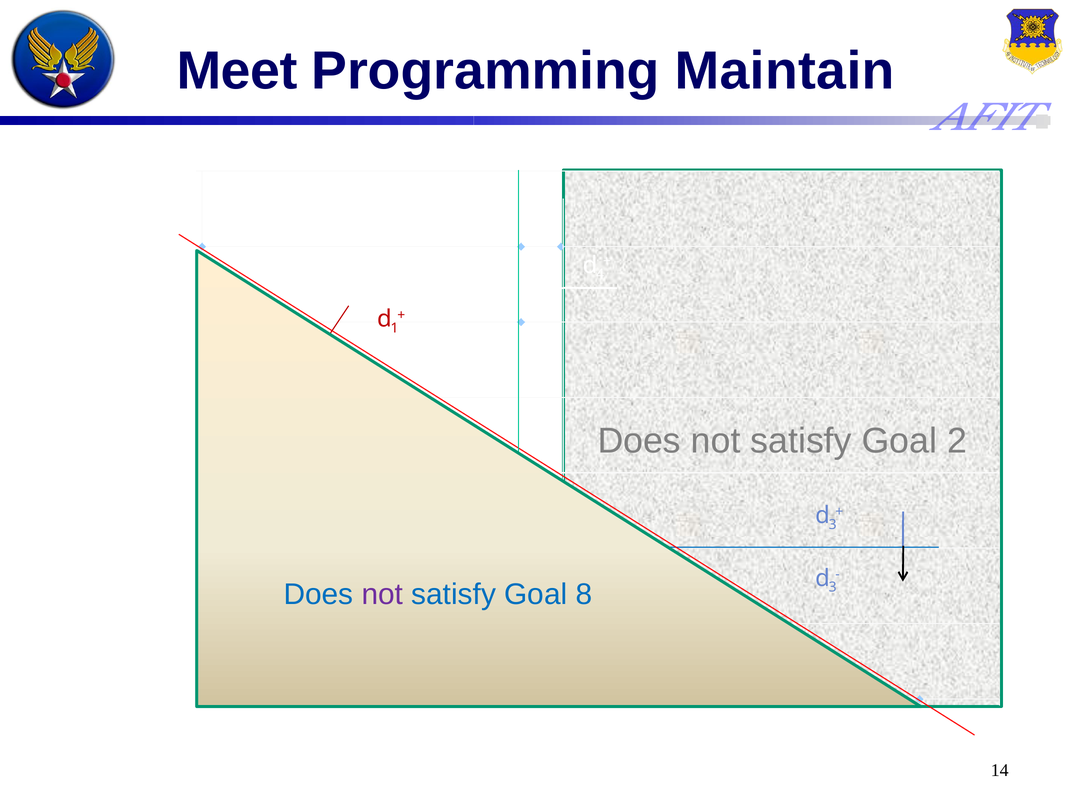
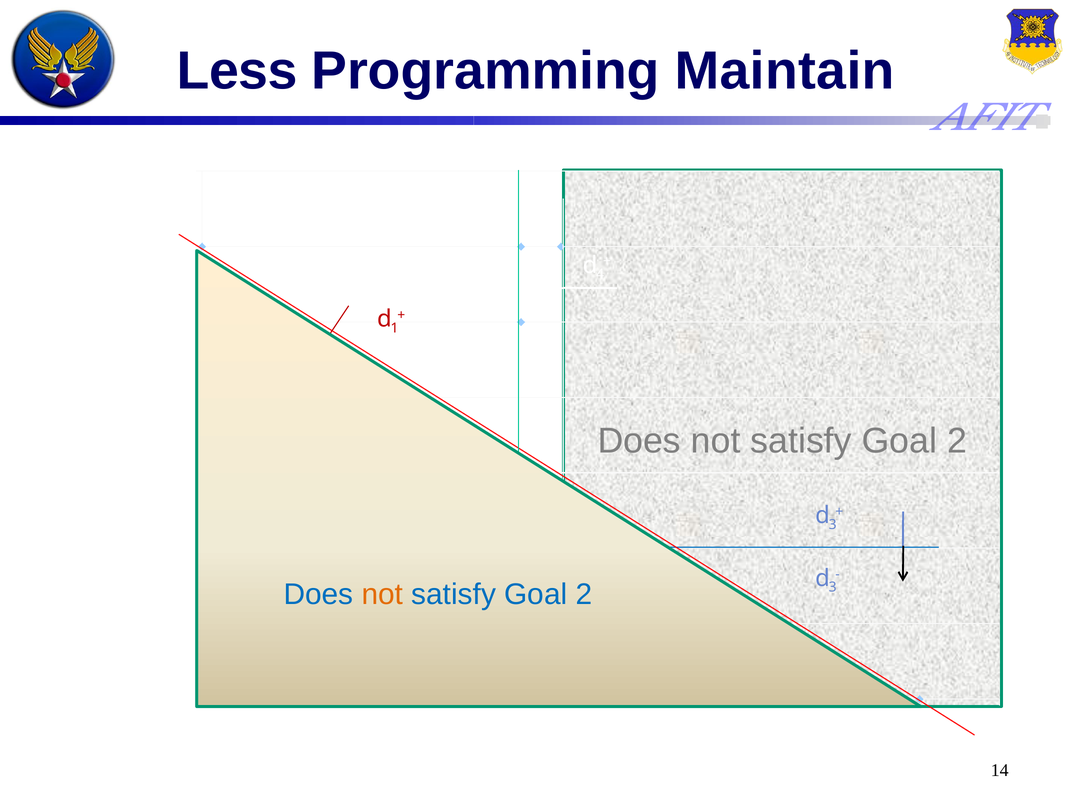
Meet: Meet -> Less
not at (382, 594) colour: purple -> orange
8 at (584, 594): 8 -> 2
